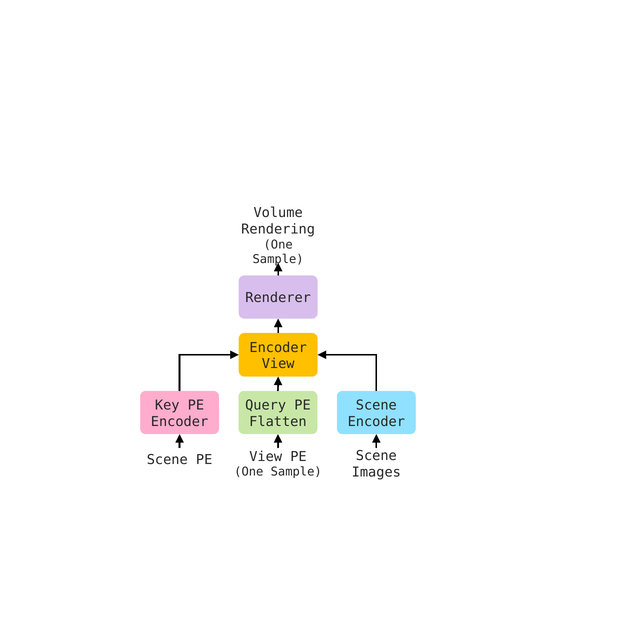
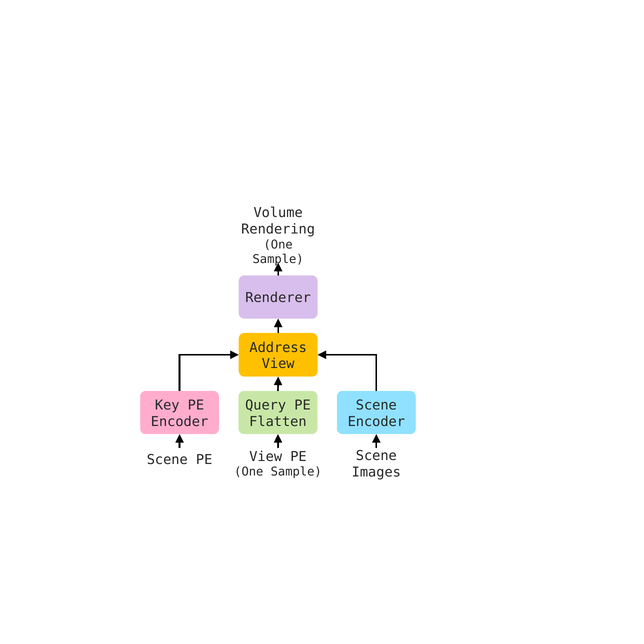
Encoder at (278, 348): Encoder -> Address
